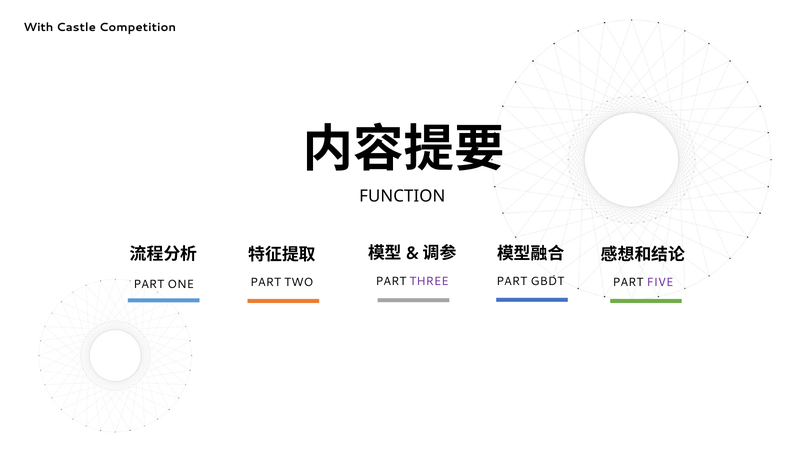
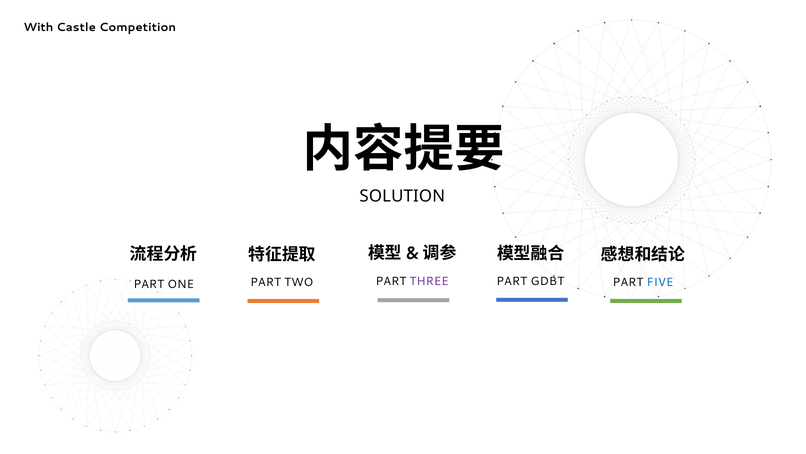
FUNCTION: FUNCTION -> SOLUTION
GBDT: GBDT -> GDBT
FIVE colour: purple -> blue
